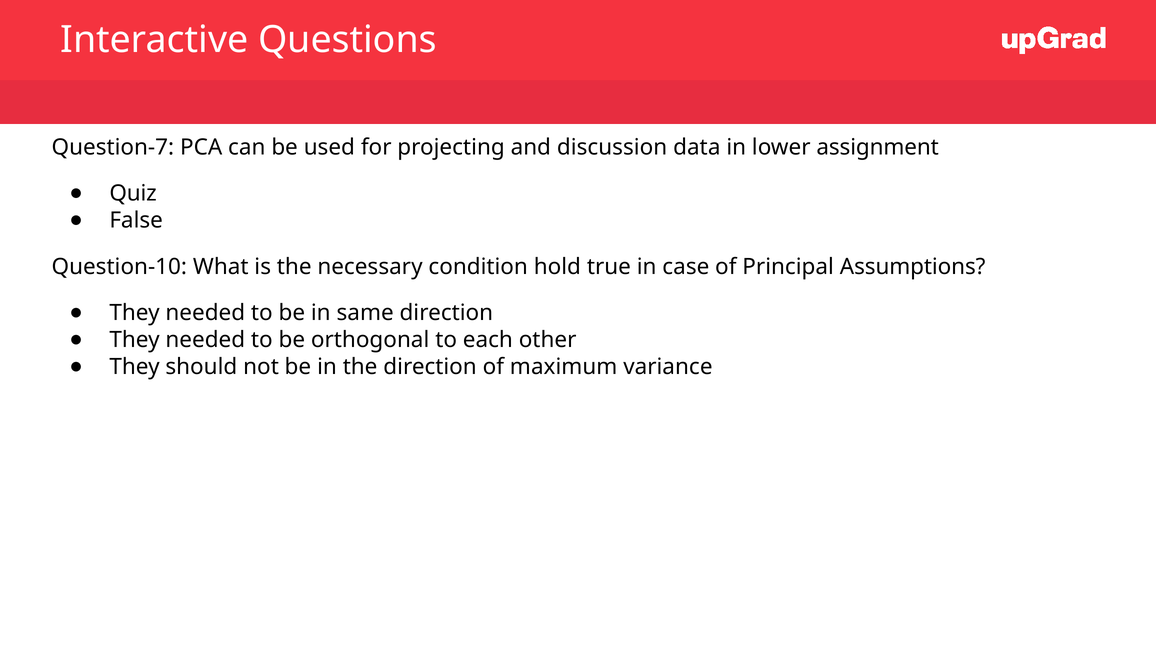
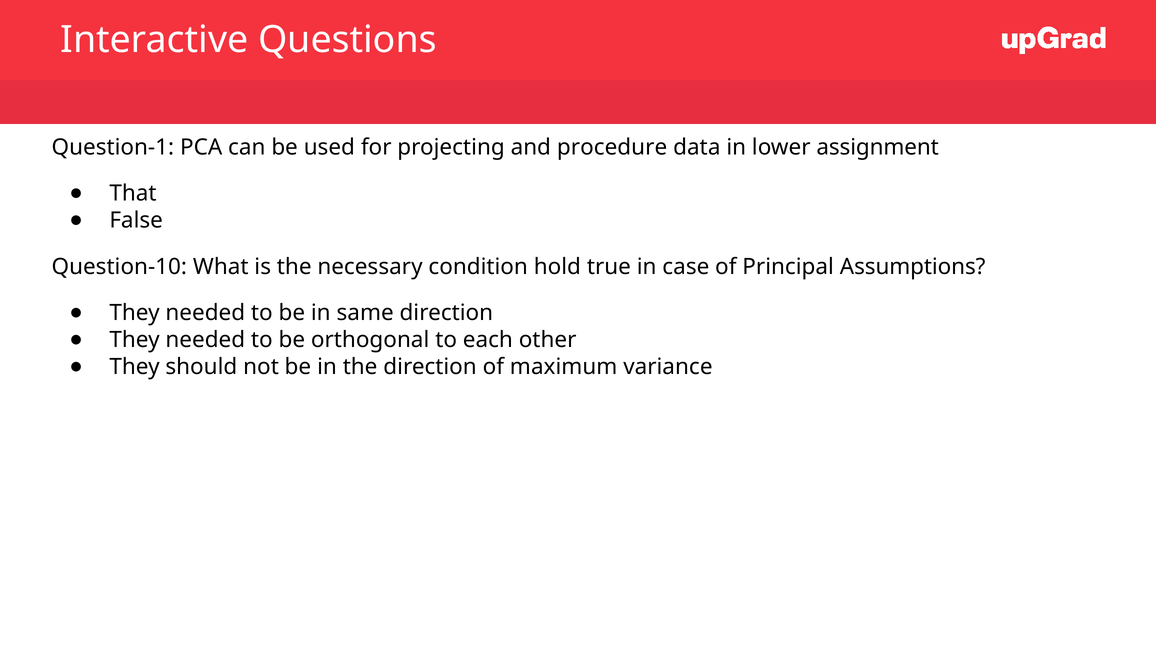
Question-7: Question-7 -> Question-1
discussion: discussion -> procedure
Quiz: Quiz -> That
